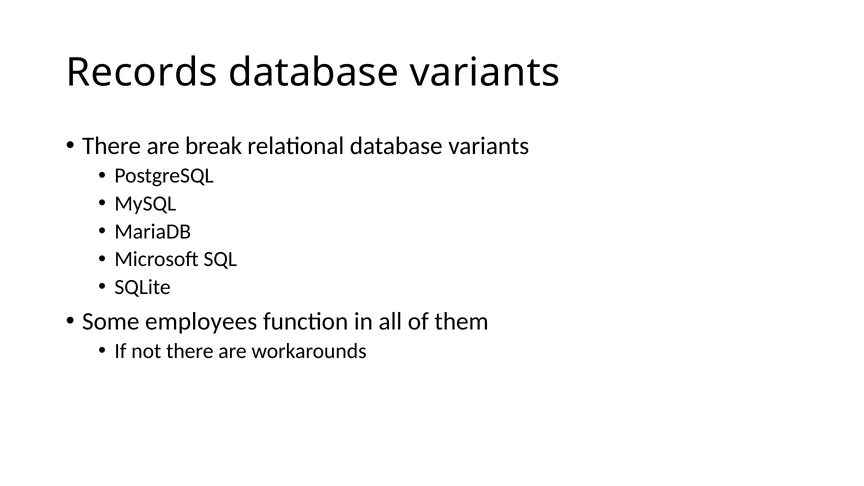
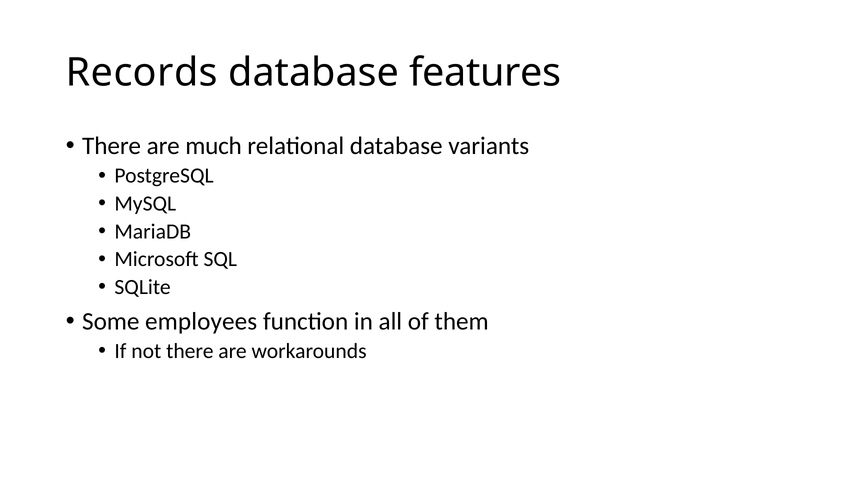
variants at (485, 73): variants -> features
break: break -> much
